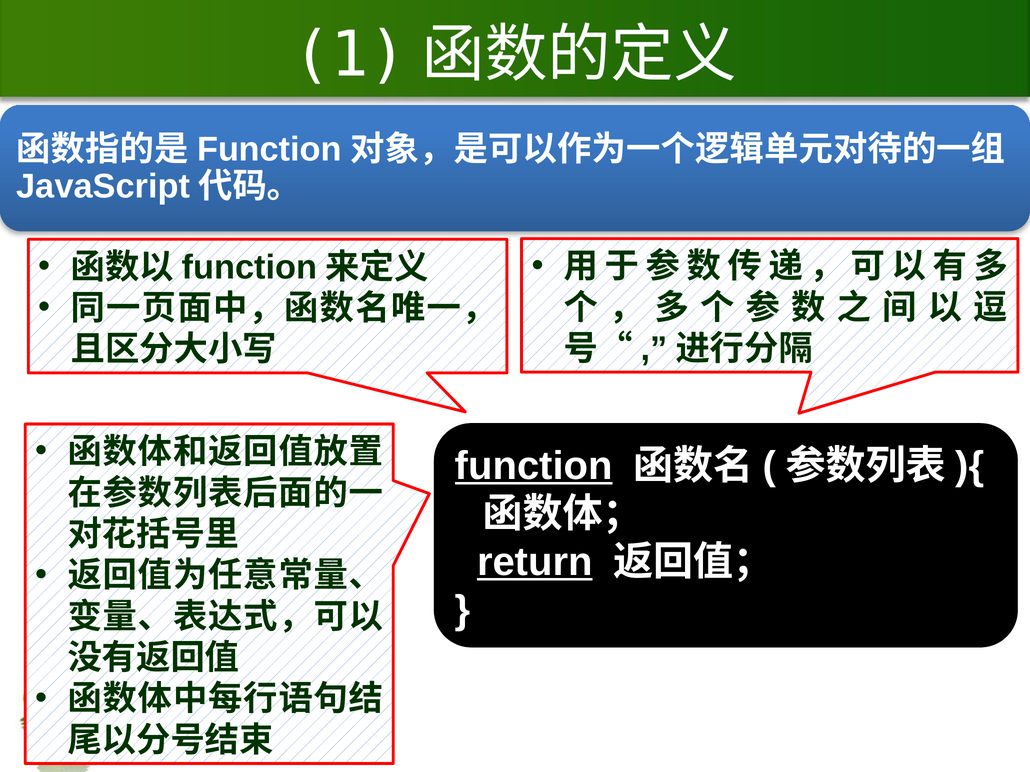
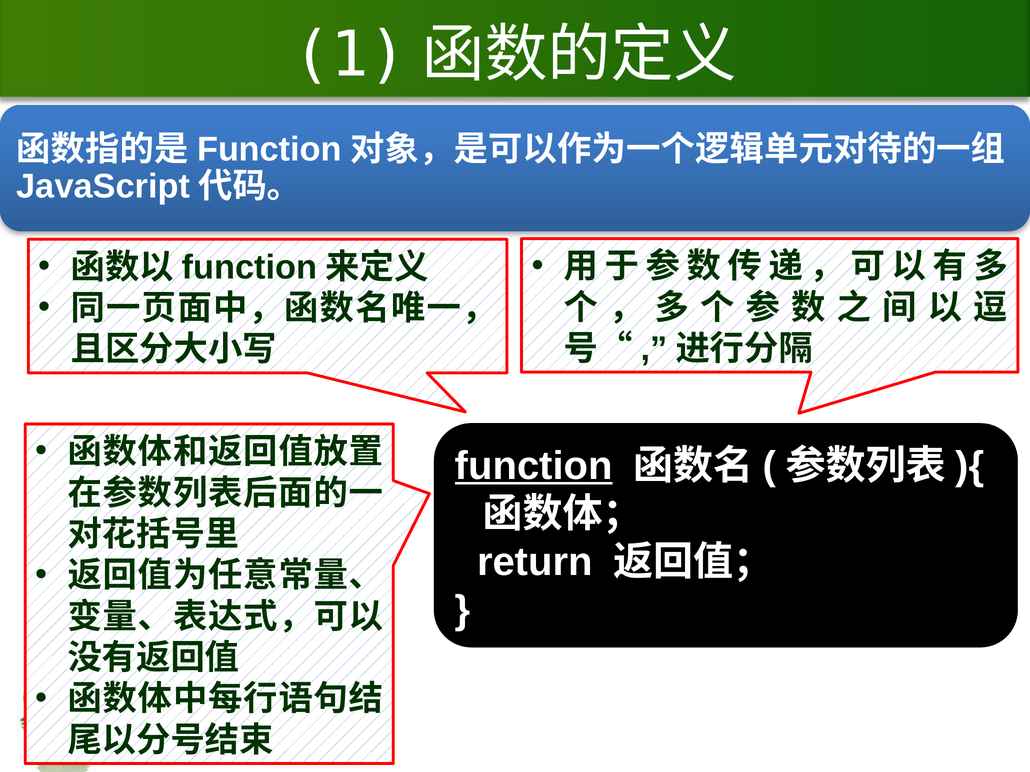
return underline: present -> none
